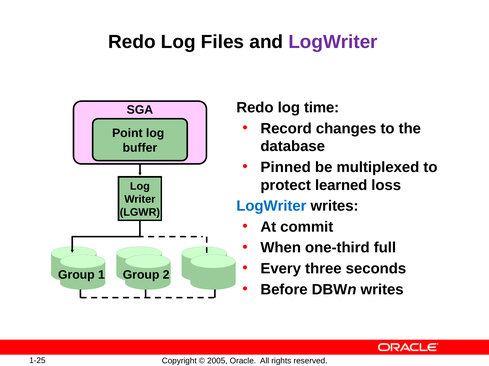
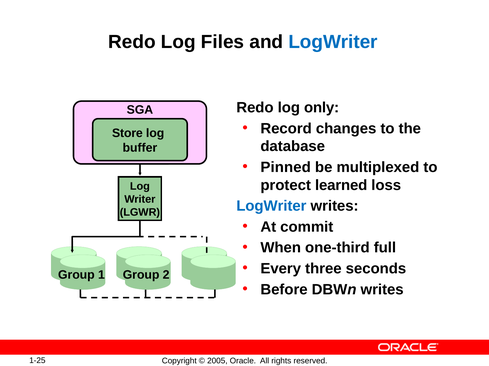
LogWriter at (333, 42) colour: purple -> blue
time: time -> only
Point: Point -> Store
